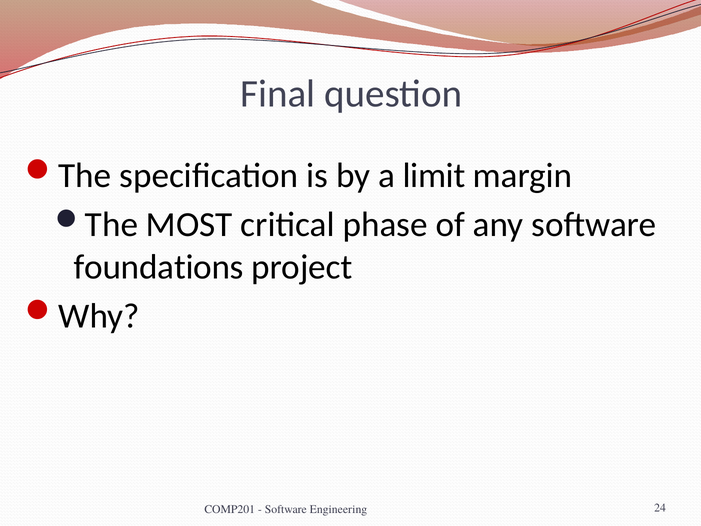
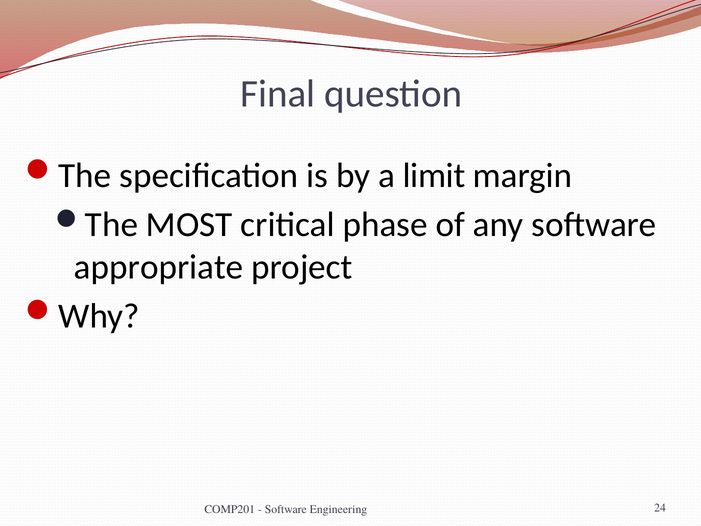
foundations: foundations -> appropriate
